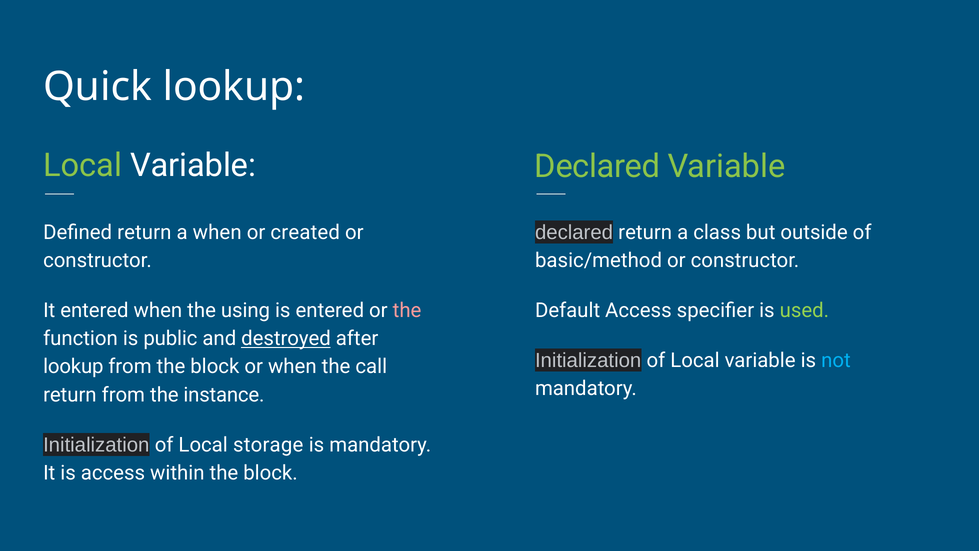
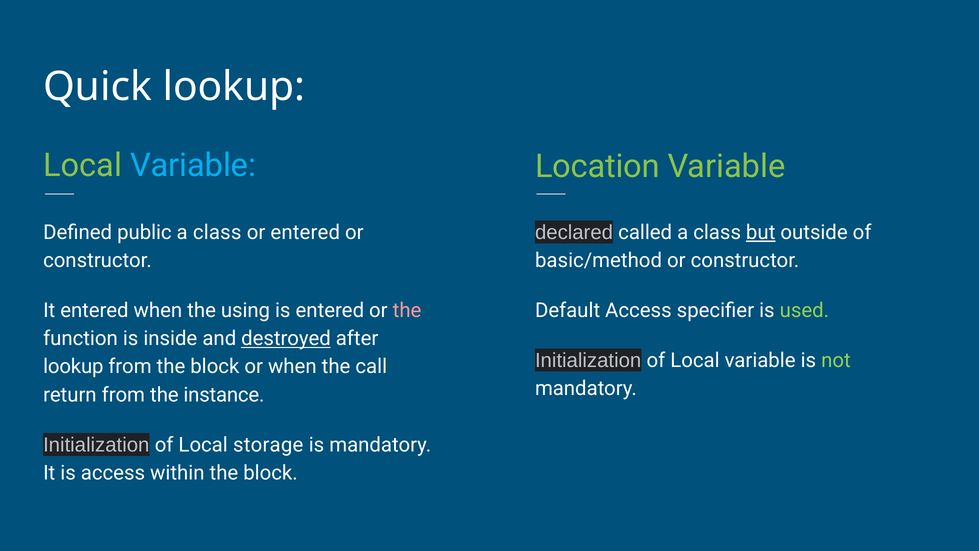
Variable at (193, 165) colour: white -> light blue
Declared at (597, 166): Declared -> Location
declared return: return -> called
but underline: none -> present
Defined return: return -> public
when at (217, 232): when -> class
or created: created -> entered
public: public -> inside
not colour: light blue -> light green
